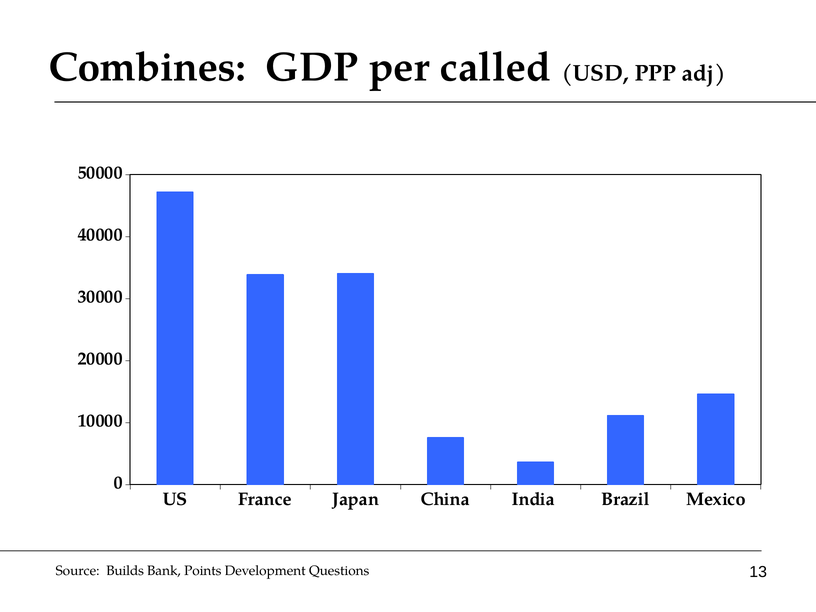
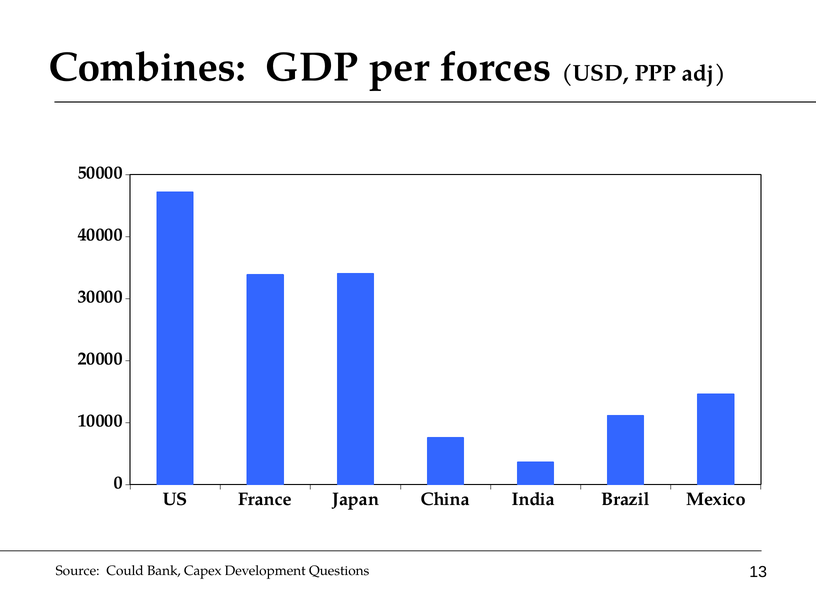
called: called -> forces
Builds: Builds -> Could
Points: Points -> Capex
